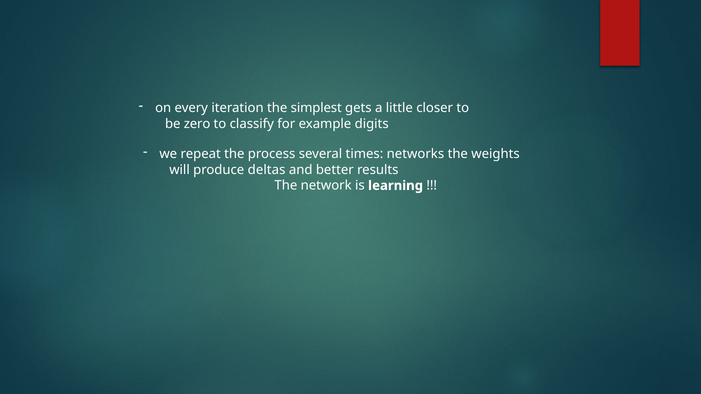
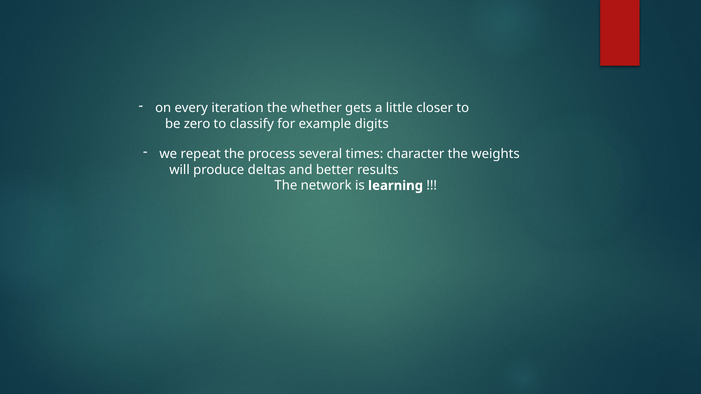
simplest: simplest -> whether
networks: networks -> character
